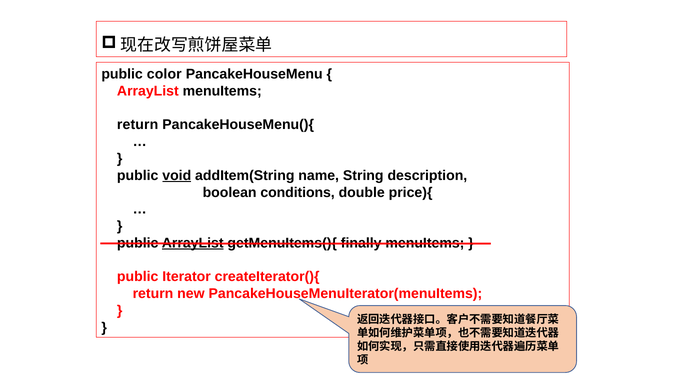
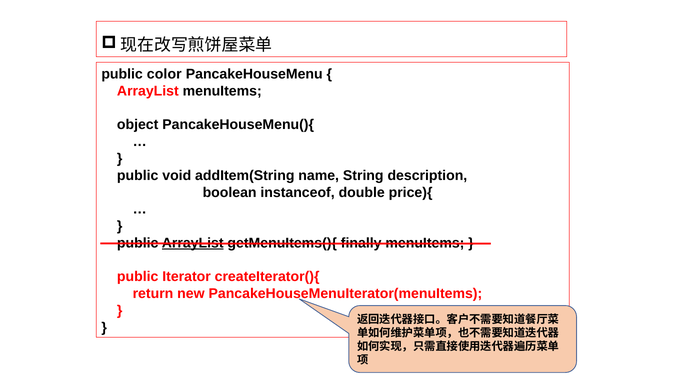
return at (138, 125): return -> object
void underline: present -> none
conditions: conditions -> instanceof
